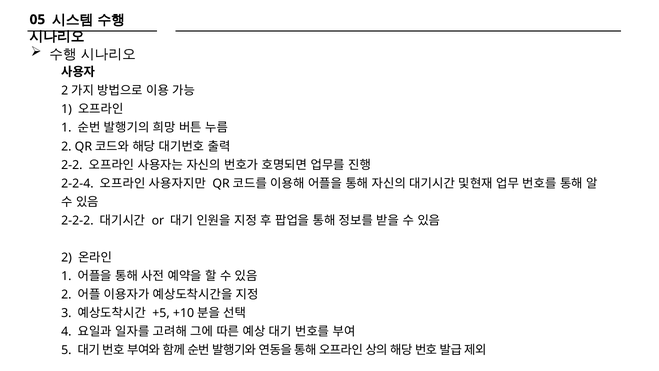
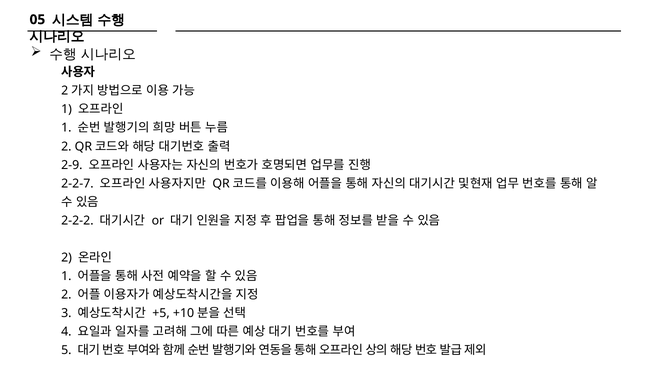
2-2: 2-2 -> 2-9
2-2-4: 2-2-4 -> 2-2-7
